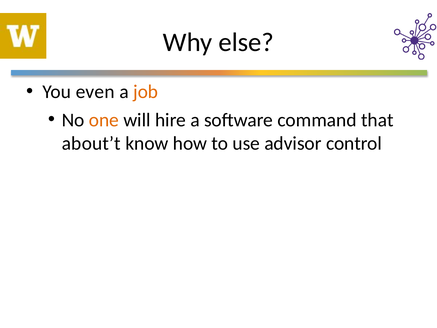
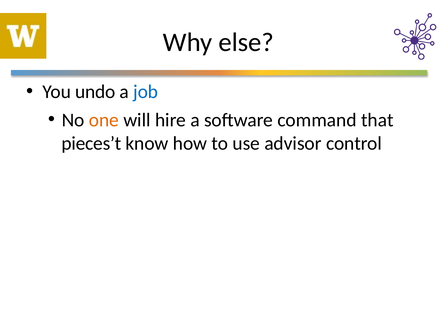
even: even -> undo
job colour: orange -> blue
about’t: about’t -> pieces’t
